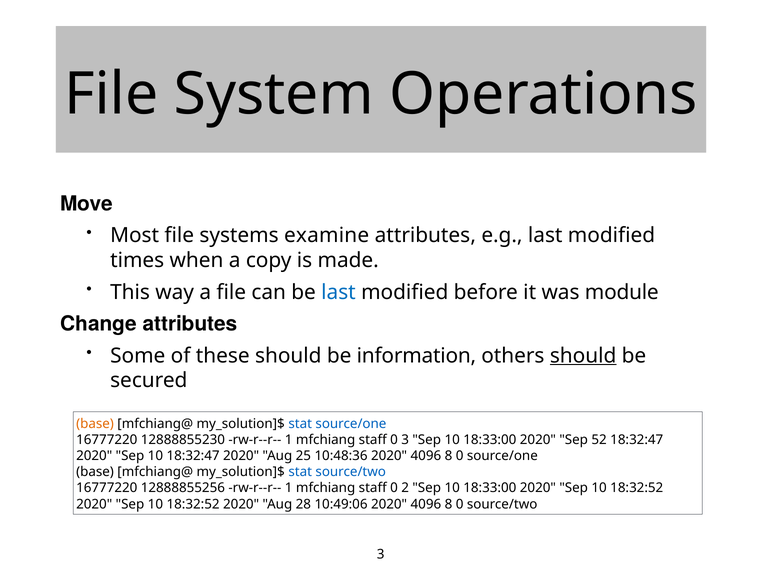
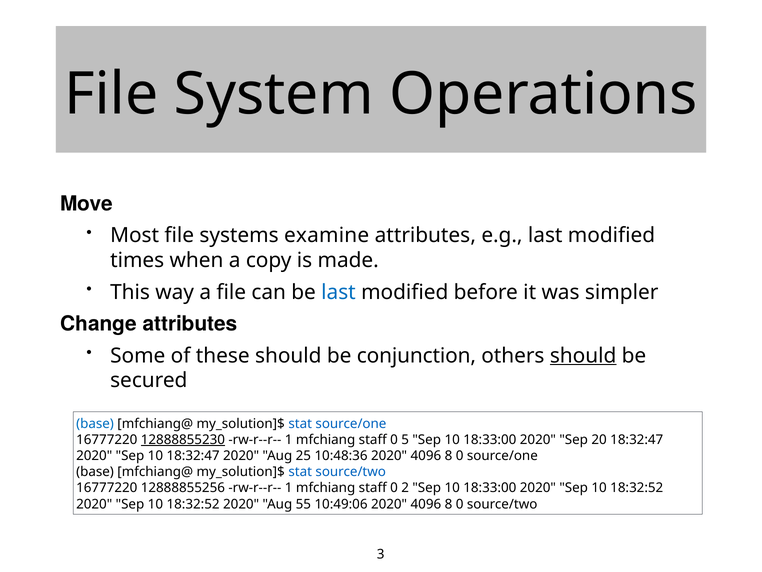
module: module -> simpler
information: information -> conjunction
base at (95, 423) colour: orange -> blue
12888855230 underline: none -> present
0 3: 3 -> 5
52: 52 -> 20
28: 28 -> 55
